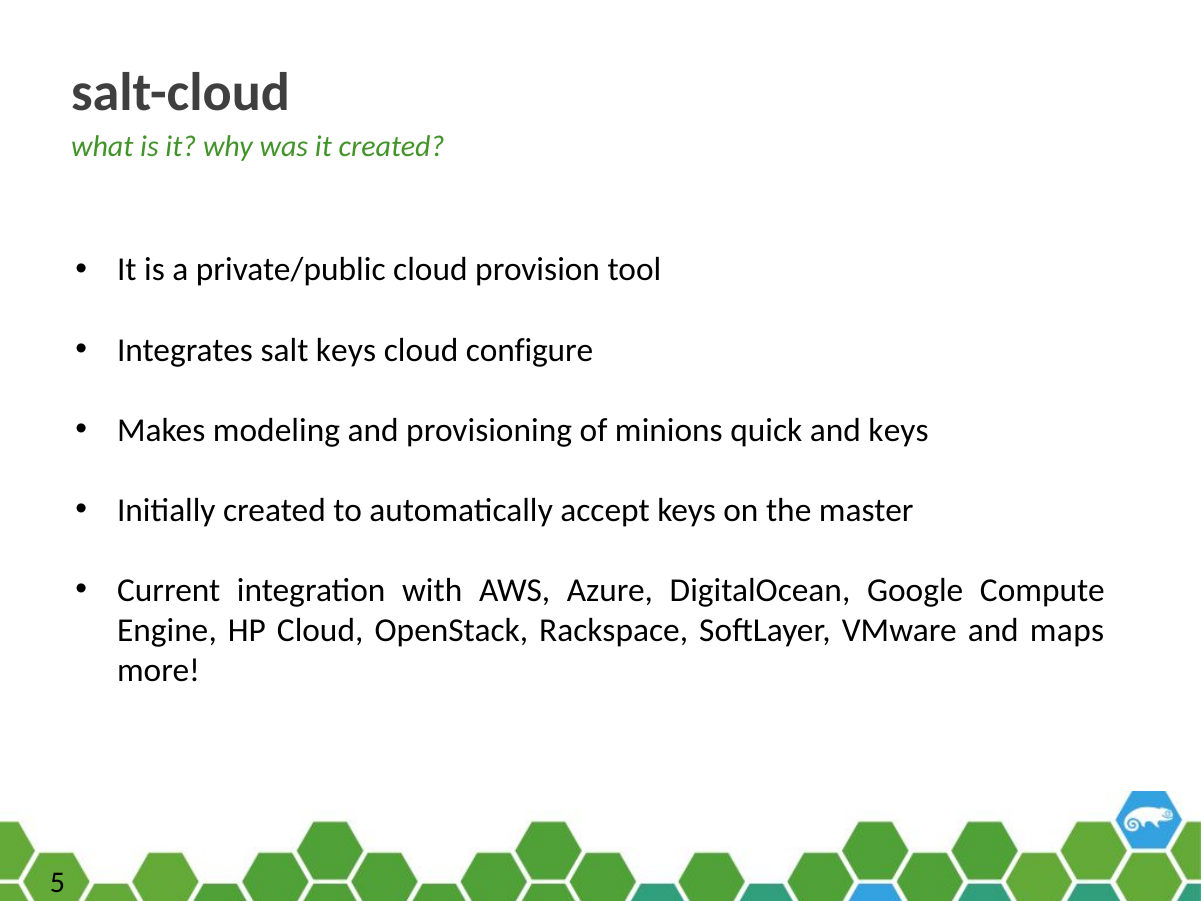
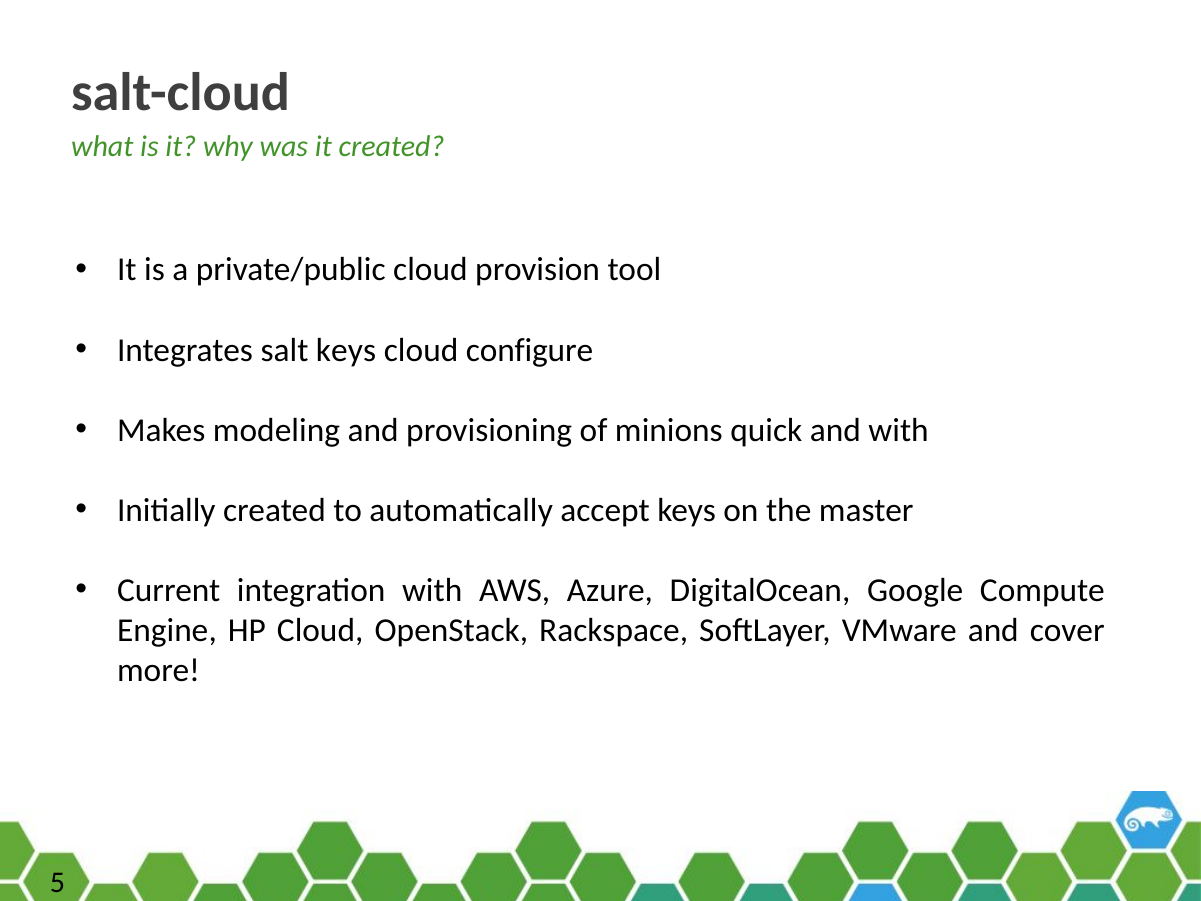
and keys: keys -> with
maps: maps -> cover
